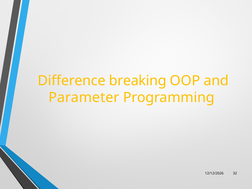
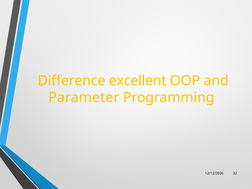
breaking: breaking -> excellent
